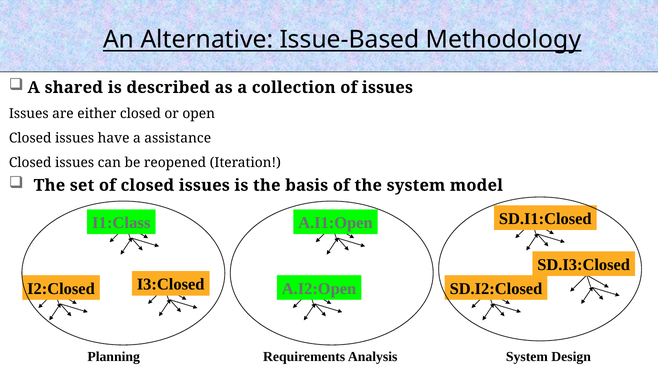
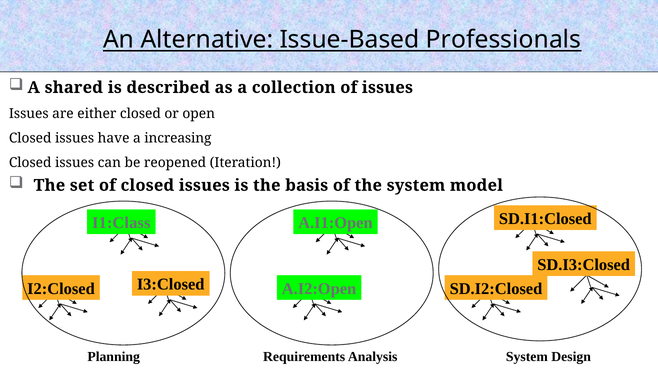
Methodology: Methodology -> Professionals
assistance: assistance -> increasing
